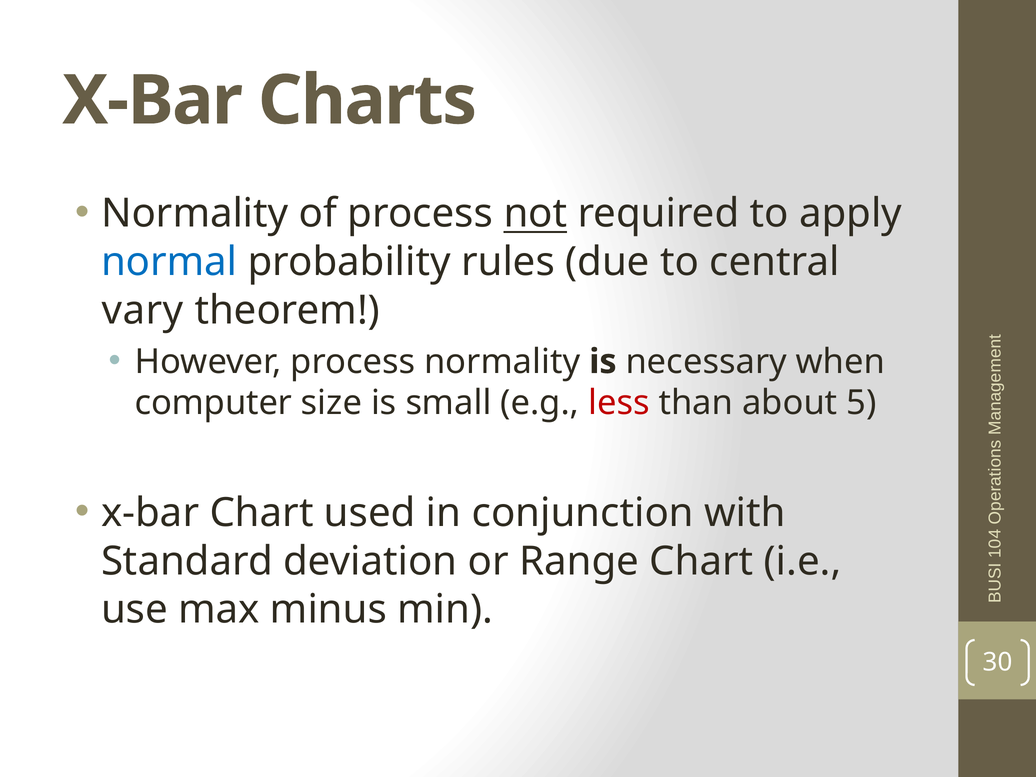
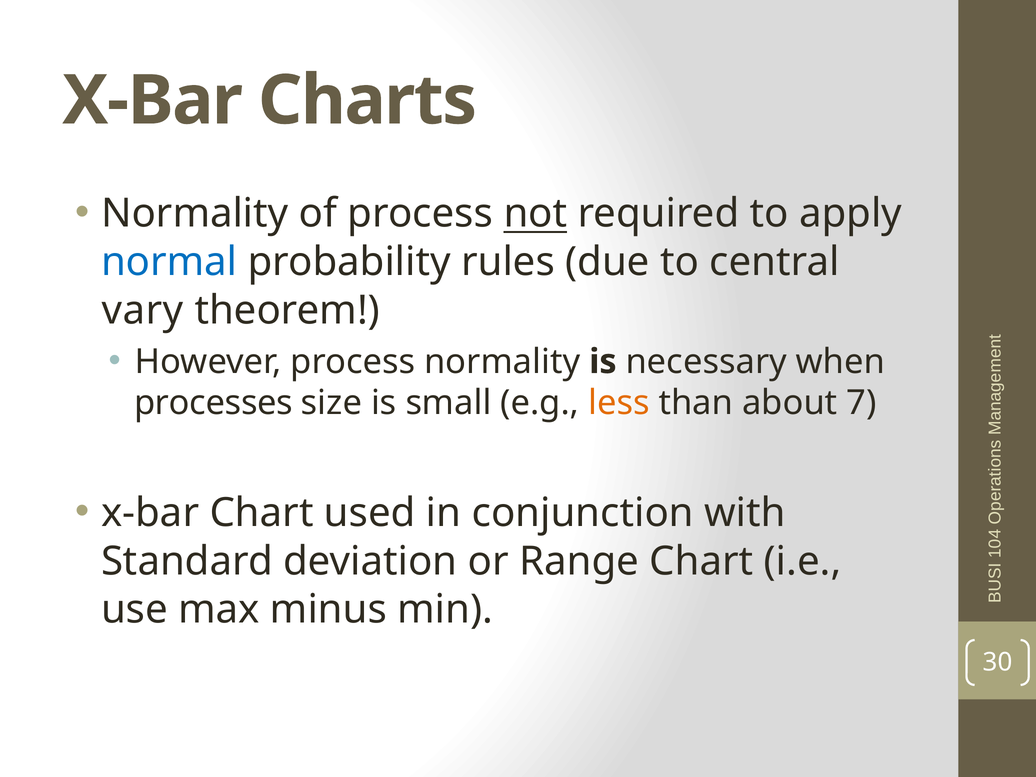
computer: computer -> processes
less colour: red -> orange
5: 5 -> 7
